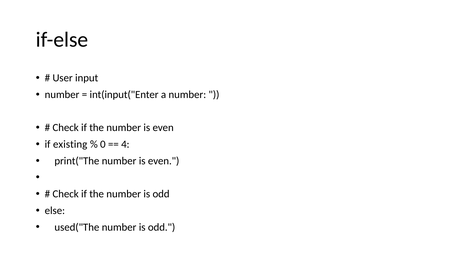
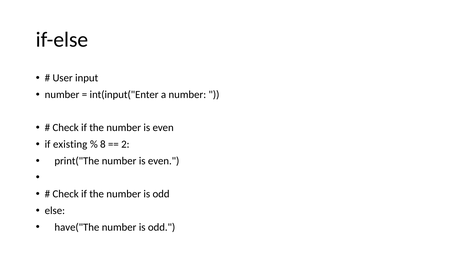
0: 0 -> 8
4: 4 -> 2
used("The: used("The -> have("The
